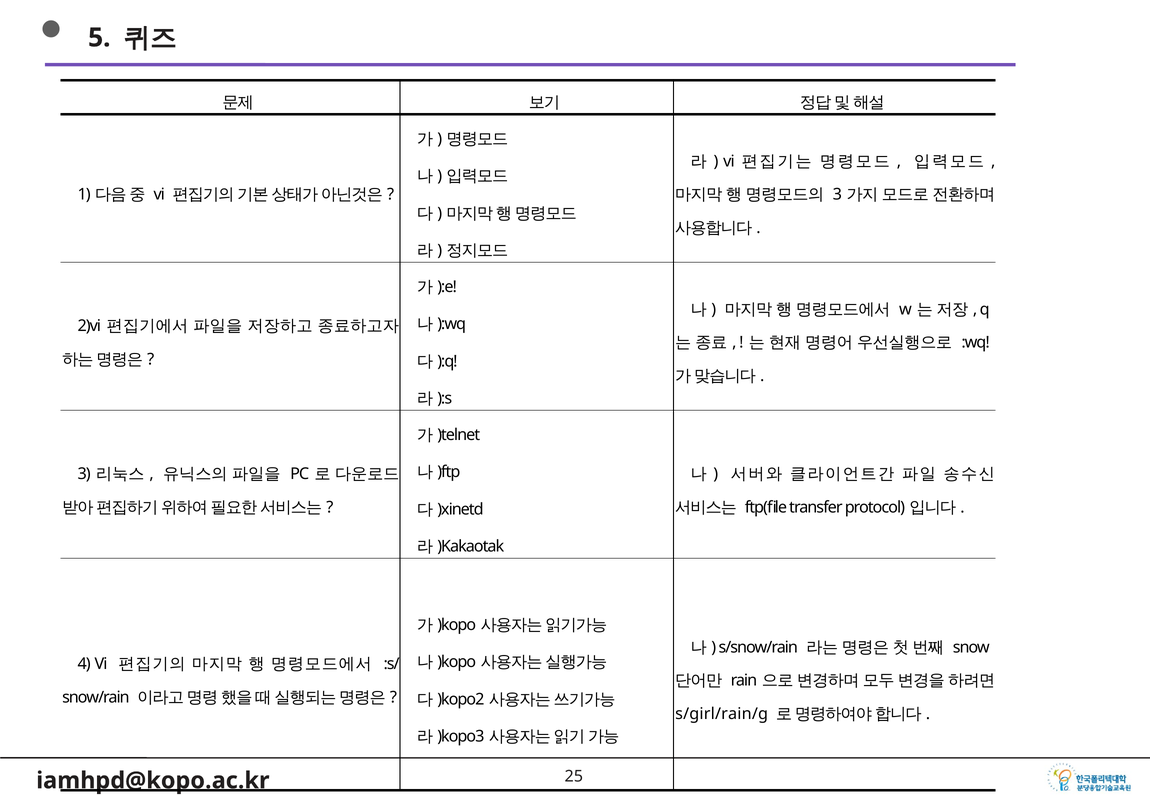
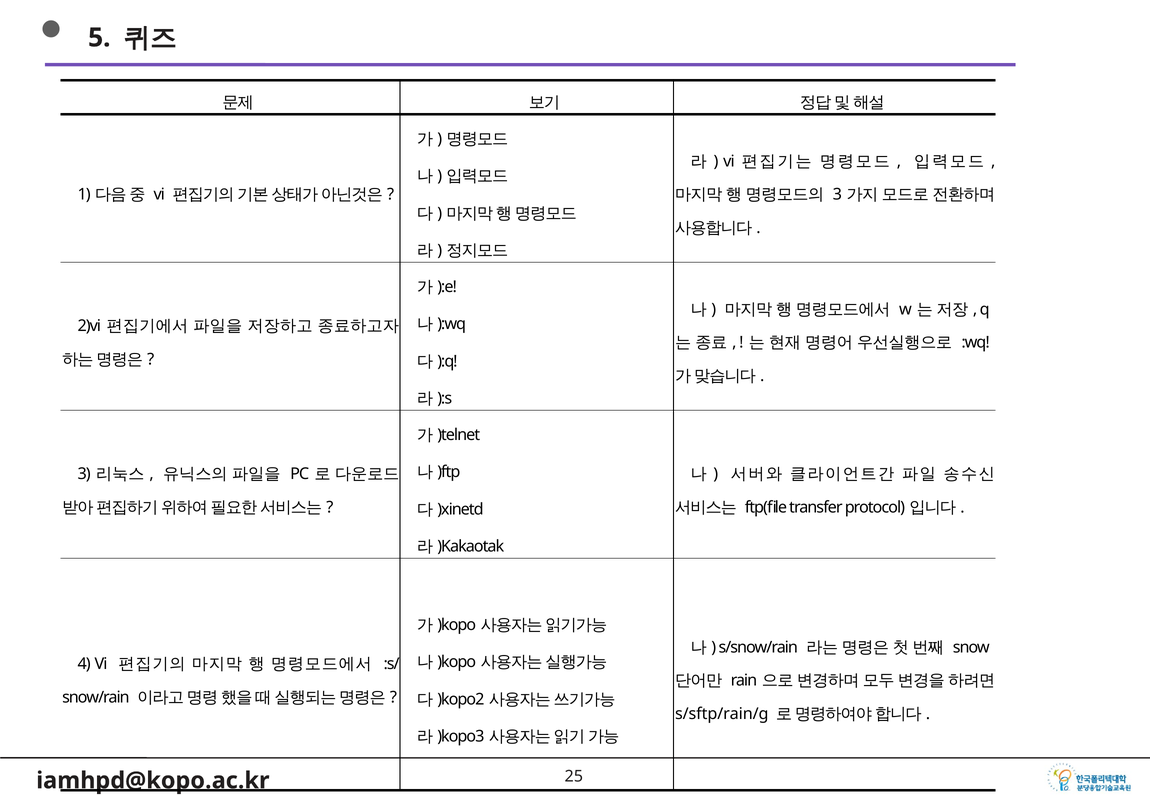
s/girl/rain/g: s/girl/rain/g -> s/sftp/rain/g
